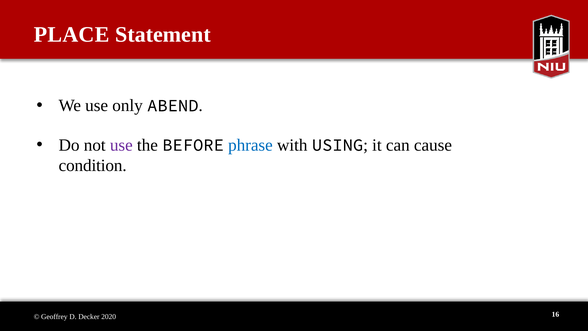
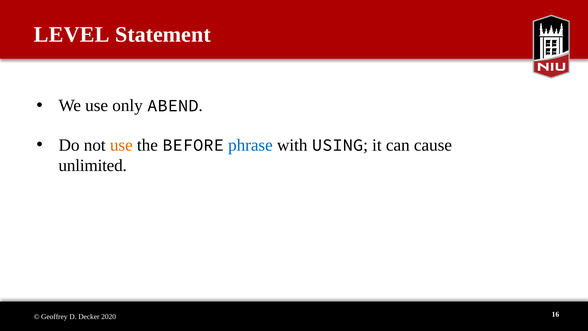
PLACE: PLACE -> LEVEL
use at (121, 145) colour: purple -> orange
condition: condition -> unlimited
